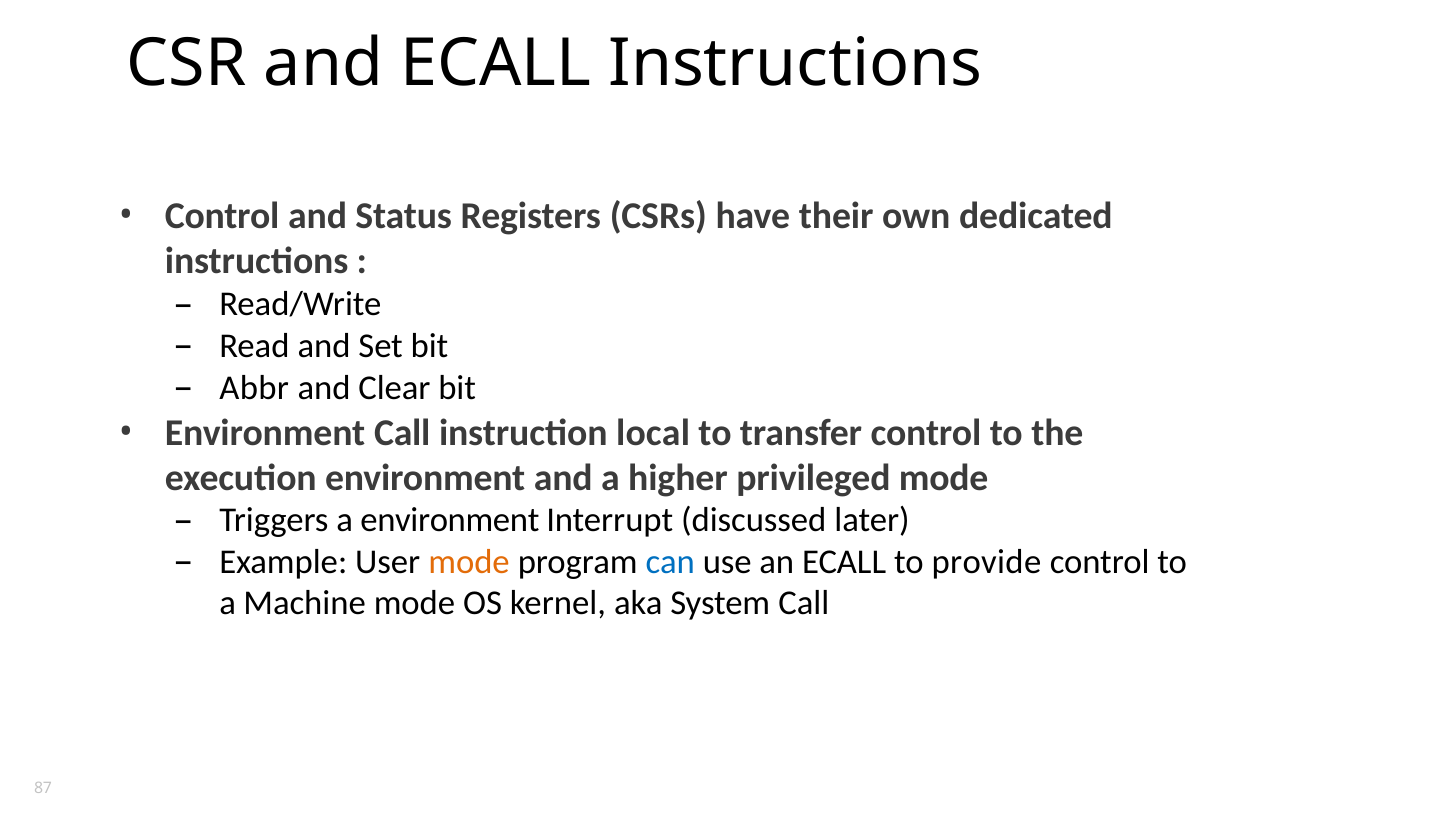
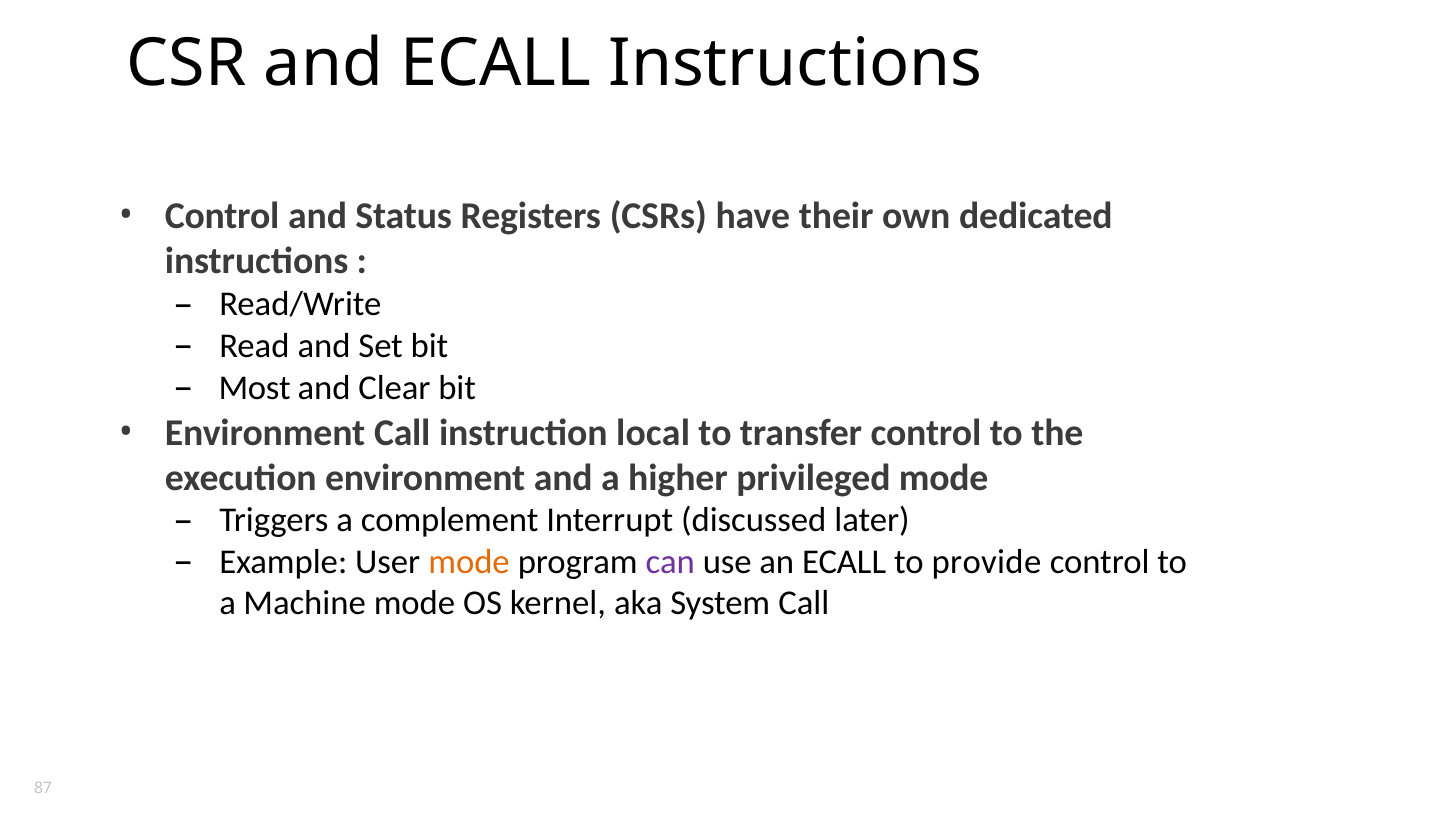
Abbr: Abbr -> Most
a environment: environment -> complement
can colour: blue -> purple
